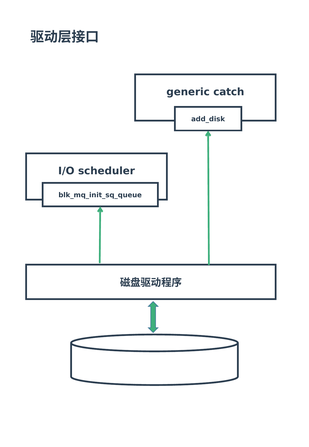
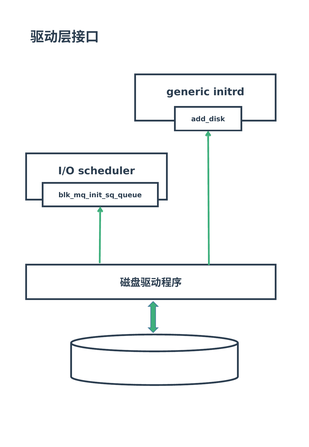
catch: catch -> initrd
